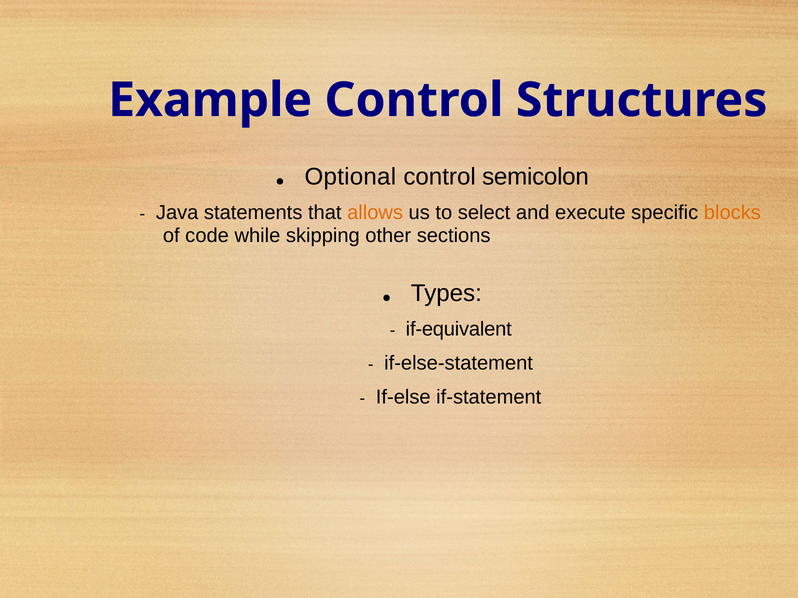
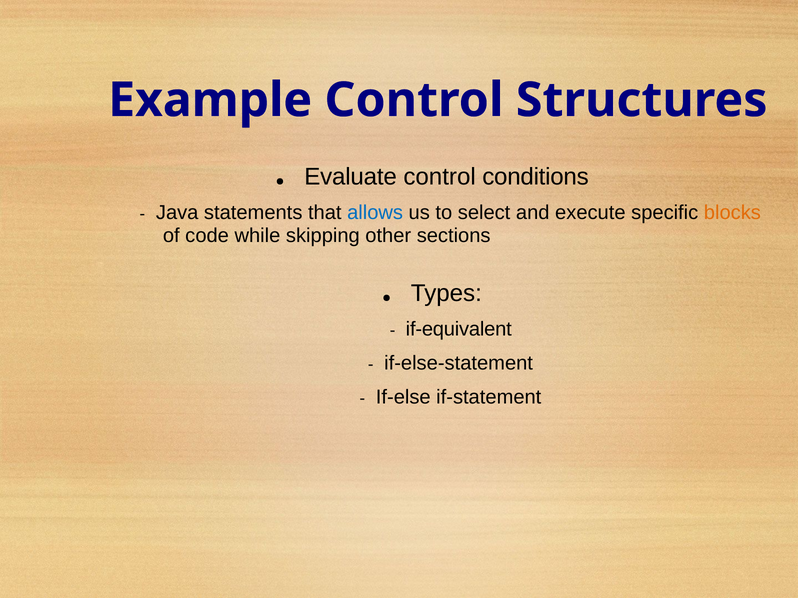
Optional: Optional -> Evaluate
semicolon: semicolon -> conditions
allows colour: orange -> blue
